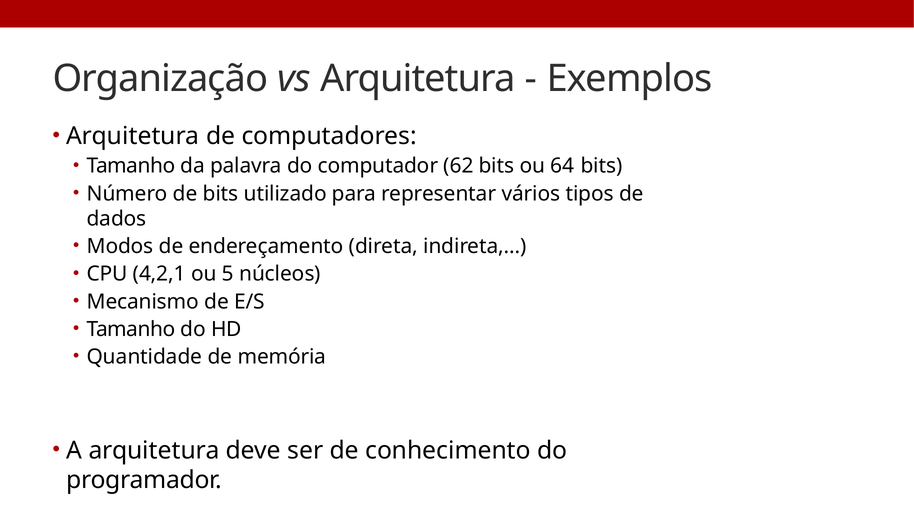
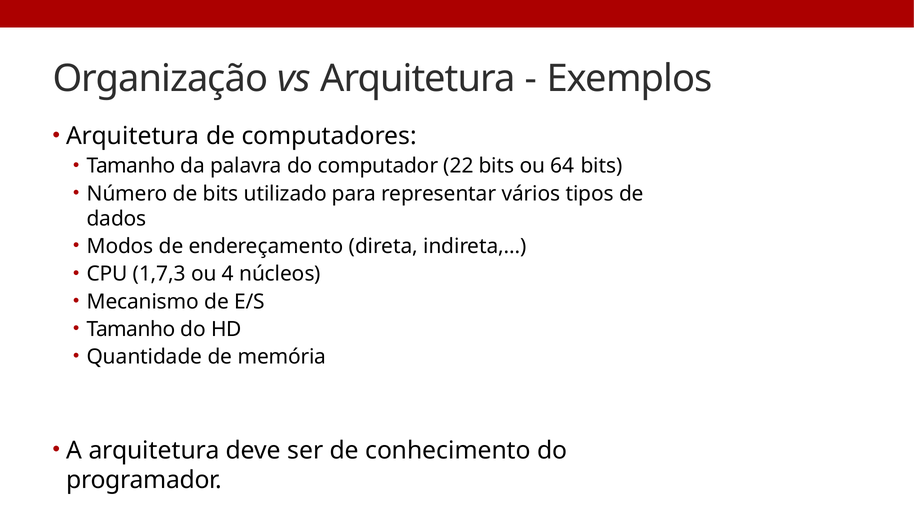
62: 62 -> 22
4,2,1: 4,2,1 -> 1,7,3
5: 5 -> 4
